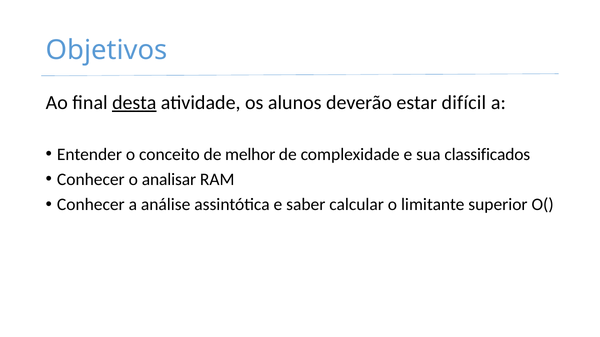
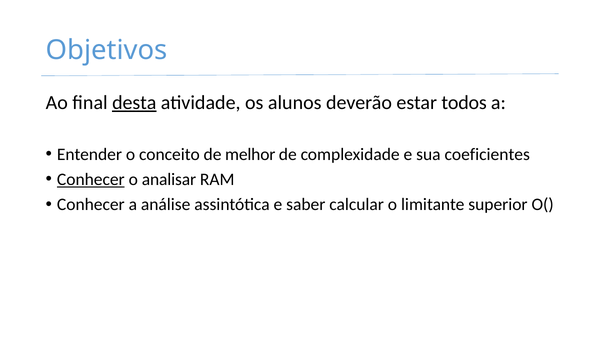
difícil: difícil -> todos
classificados: classificados -> coeficientes
Conhecer at (91, 180) underline: none -> present
